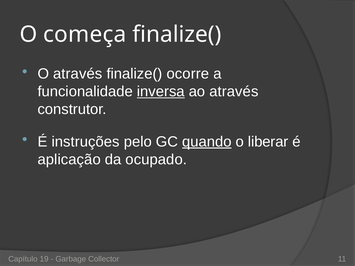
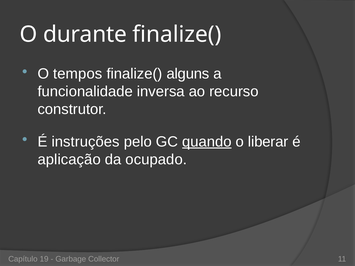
começa: começa -> durante
O através: através -> tempos
ocorre: ocorre -> alguns
inversa underline: present -> none
ao através: através -> recurso
